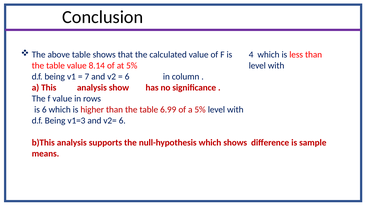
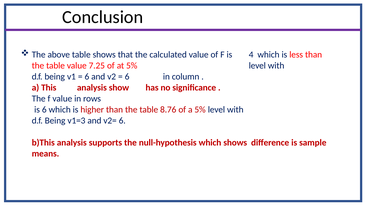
8.14: 8.14 -> 7.25
7 at (87, 77): 7 -> 6
6.99: 6.99 -> 8.76
